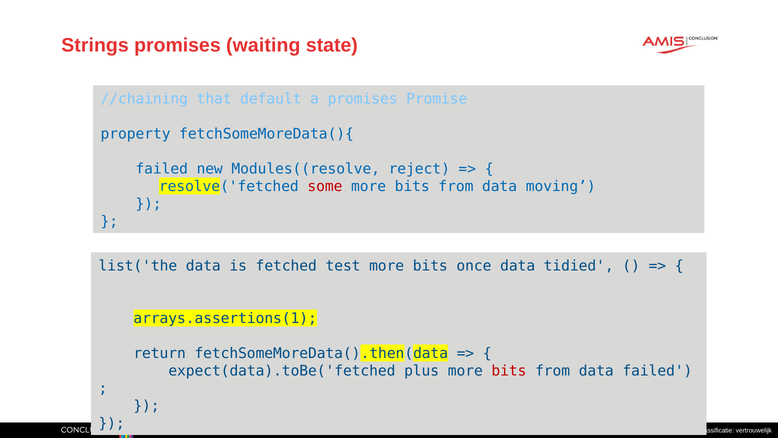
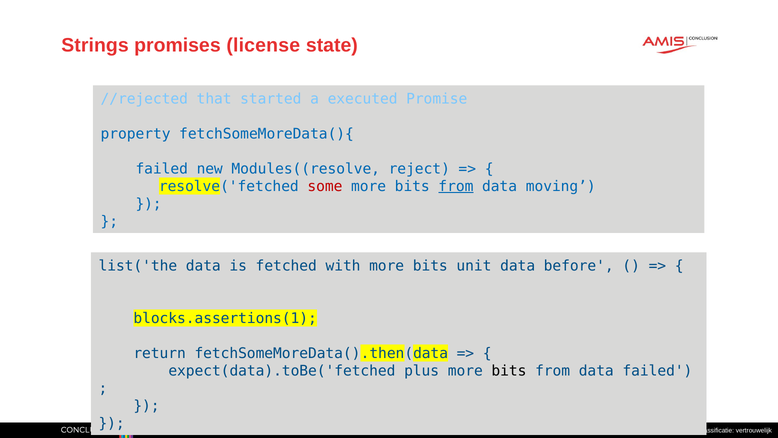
waiting: waiting -> license
//chaining: //chaining -> //rejected
default: default -> started
a promises: promises -> executed
from at (456, 186) underline: none -> present
test: test -> with
bits once: once -> unit
tidied: tidied -> before
arrays.assertions(1: arrays.assertions(1 -> blocks.assertions(1
bits at (509, 371) colour: red -> black
